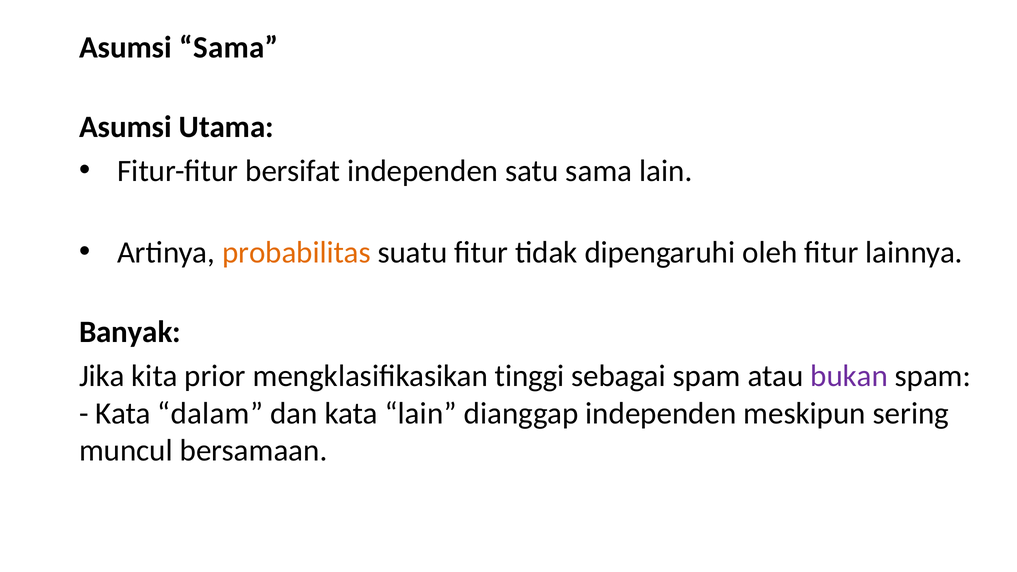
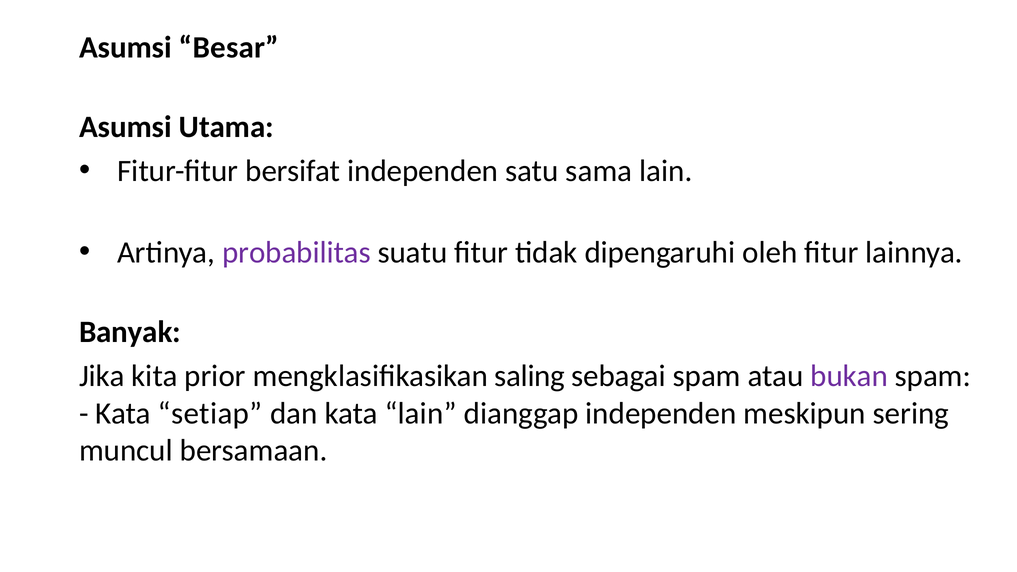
Asumsi Sama: Sama -> Besar
probabilitas colour: orange -> purple
tinggi: tinggi -> saling
dalam: dalam -> setiap
